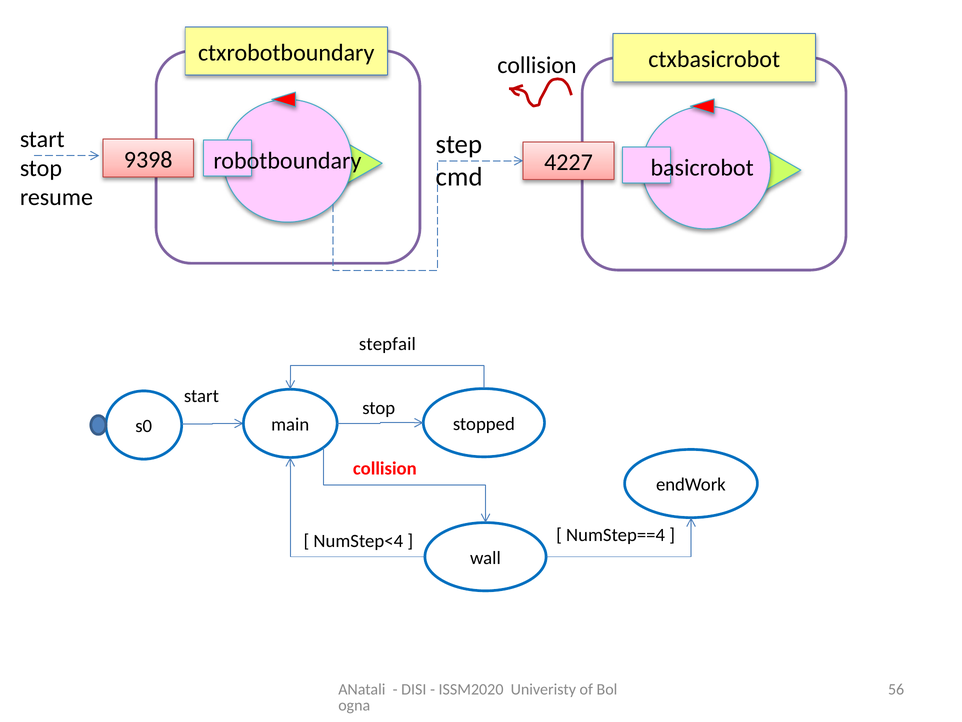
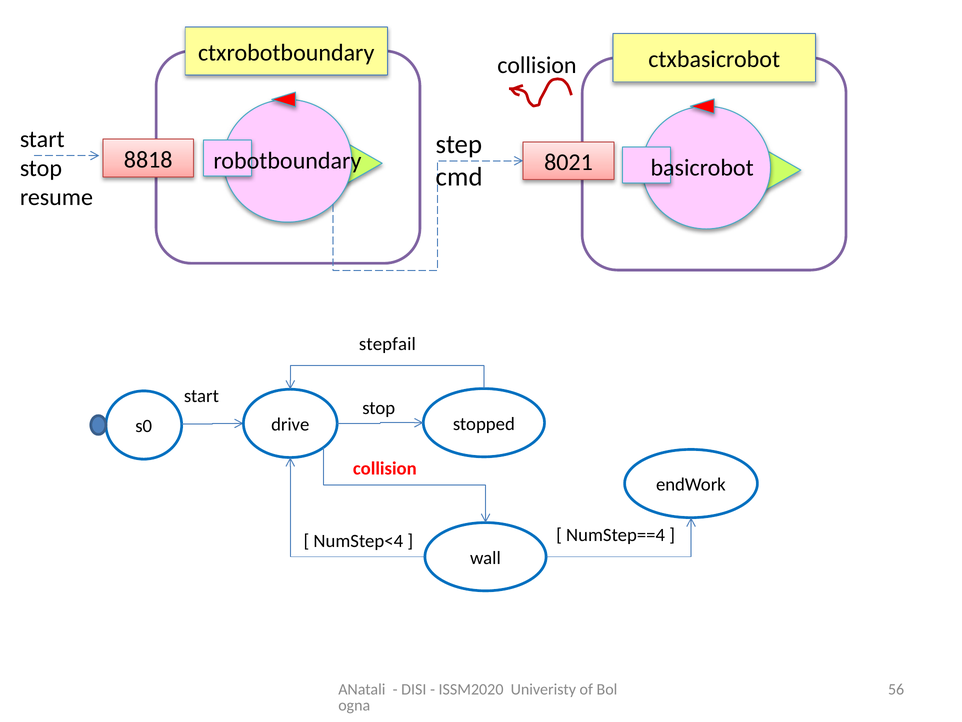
9398: 9398 -> 8818
4227: 4227 -> 8021
main: main -> drive
